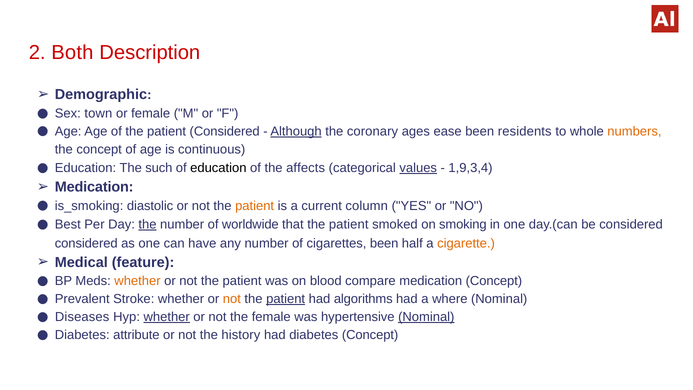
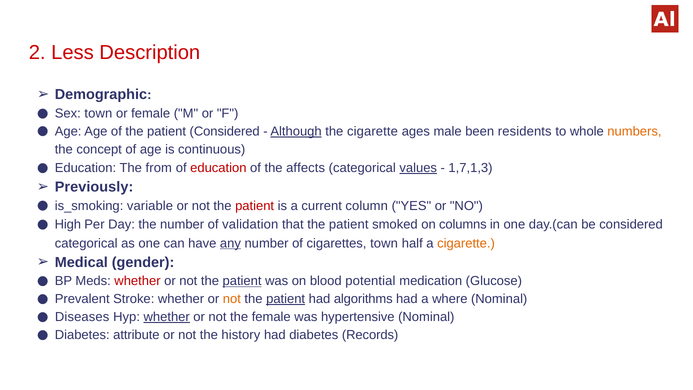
Both: Both -> Less
the coronary: coronary -> cigarette
ease: ease -> male
such: such -> from
education at (218, 168) colour: black -> red
1,9,3,4: 1,9,3,4 -> 1,7,1,3
Medication at (94, 187): Medication -> Previously
diastolic: diastolic -> variable
patient at (255, 206) colour: orange -> red
Best: Best -> High
the at (147, 224) underline: present -> none
worldwide: worldwide -> validation
smoking: smoking -> columns
considered at (86, 243): considered -> categorical
any underline: none -> present
cigarettes been: been -> town
feature: feature -> gender
whether at (137, 281) colour: orange -> red
patient at (242, 281) underline: none -> present
compare: compare -> potential
medication Concept: Concept -> Glucose
Nominal at (426, 317) underline: present -> none
diabetes Concept: Concept -> Records
